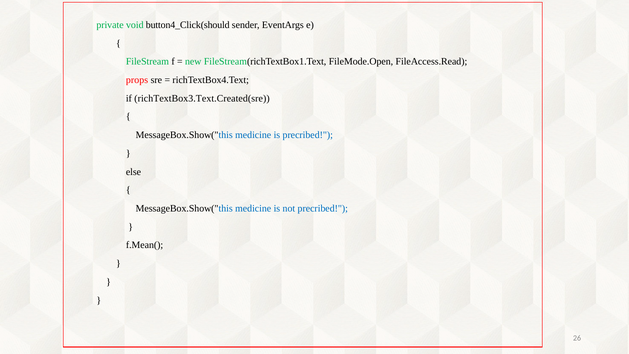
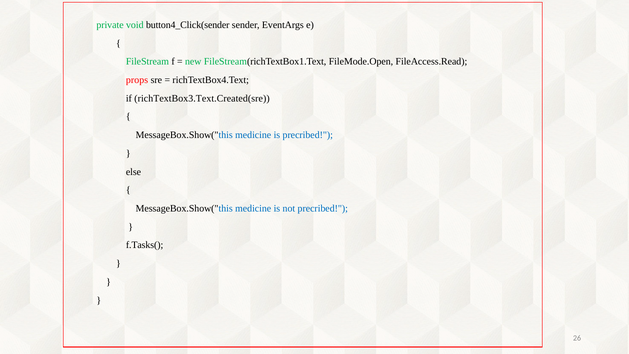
button4_Click(should: button4_Click(should -> button4_Click(sender
f.Mean(: f.Mean( -> f.Tasks(
